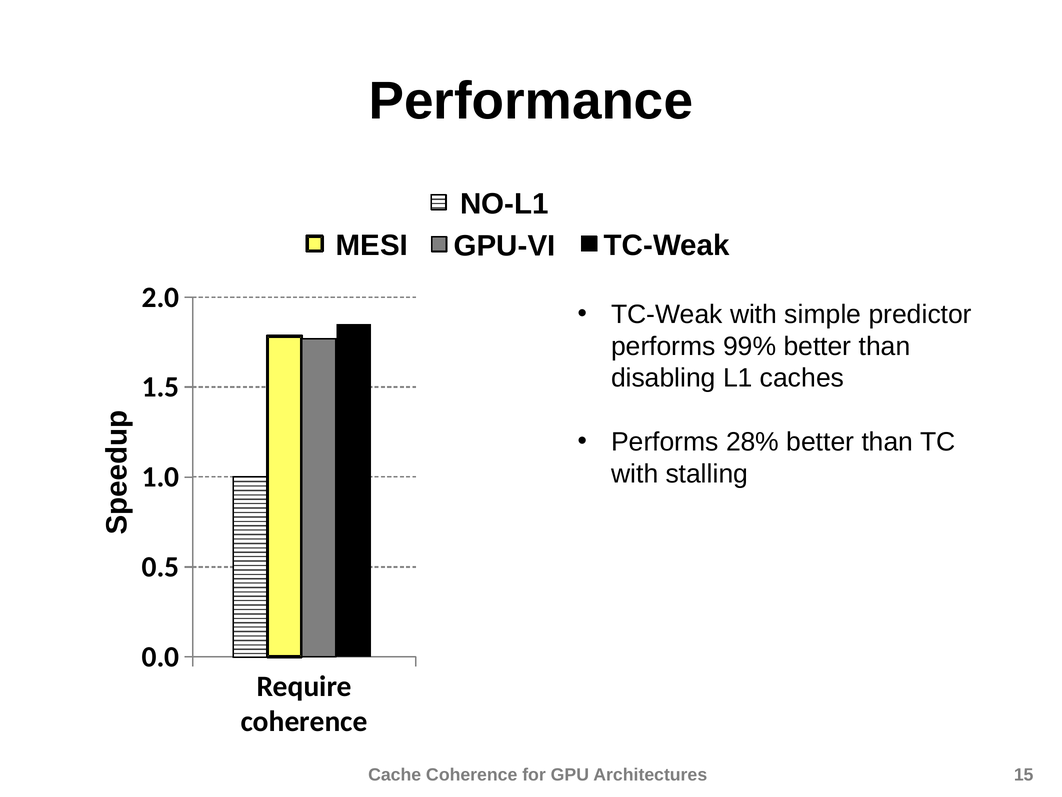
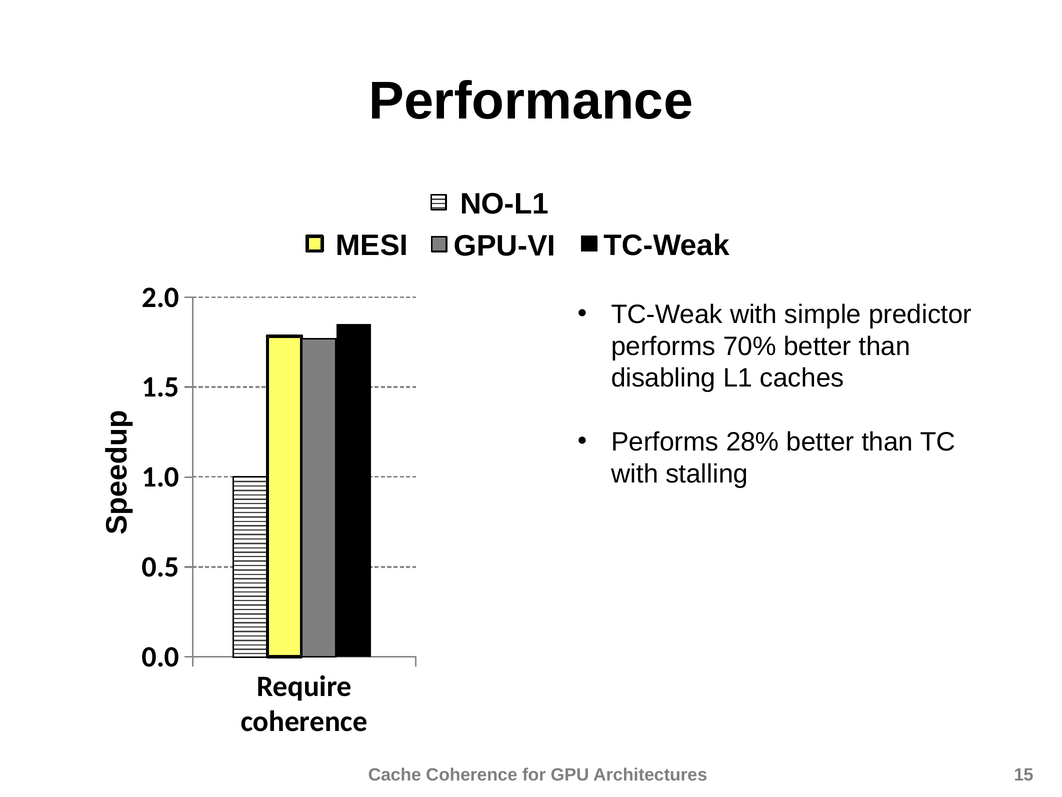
99%: 99% -> 70%
